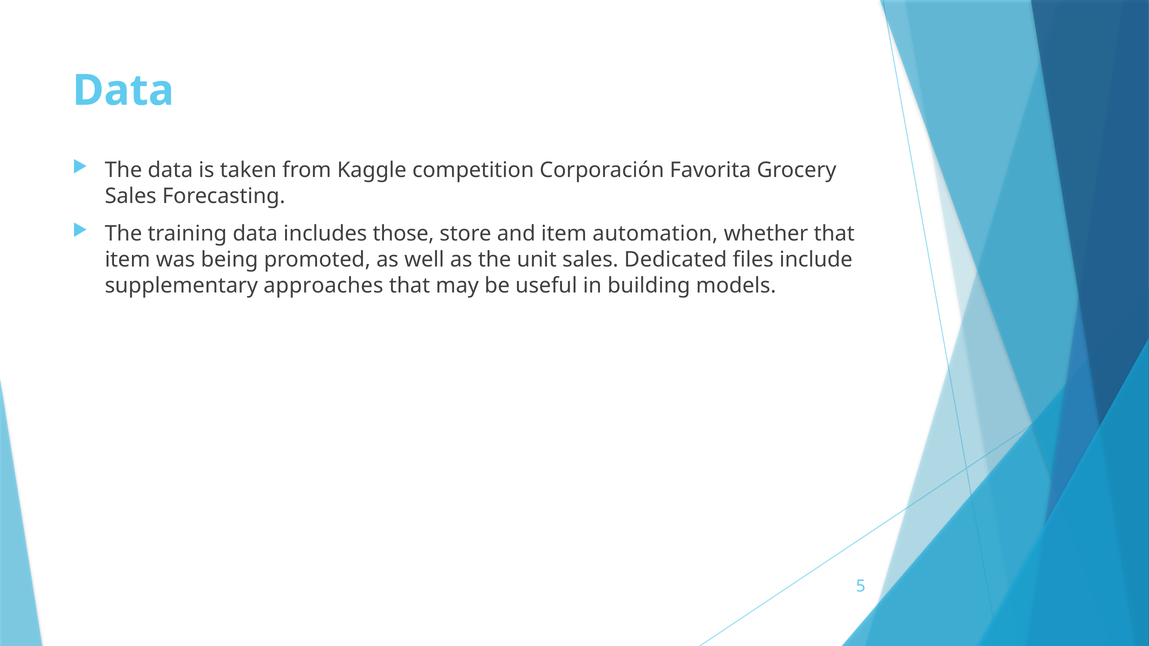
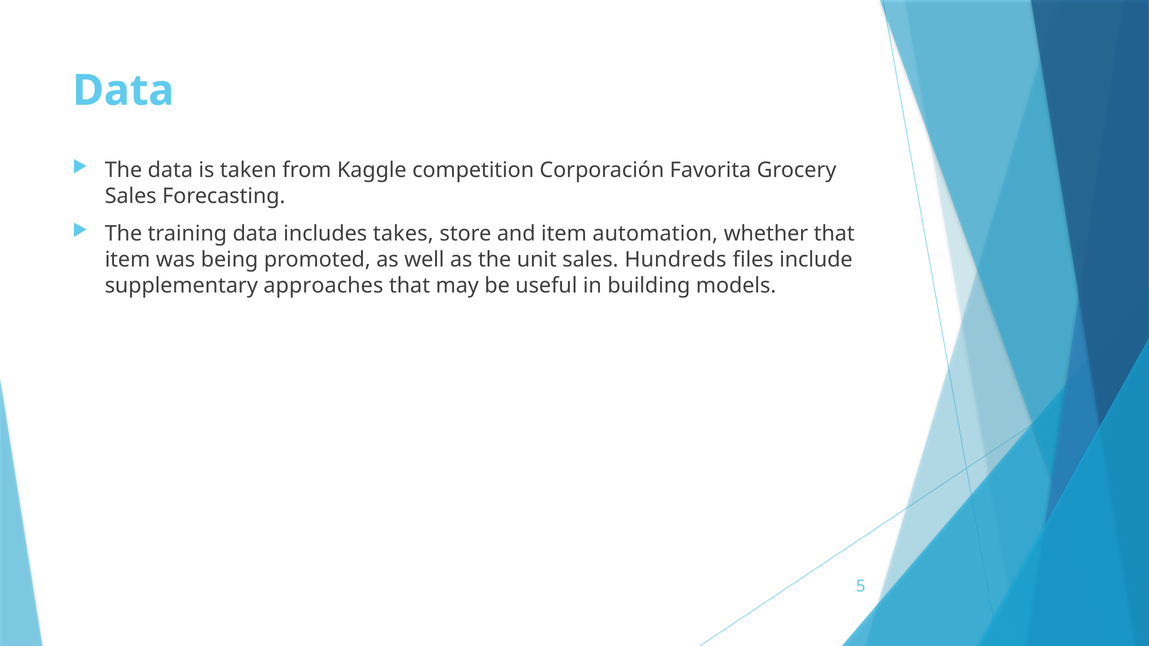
those: those -> takes
Dedicated: Dedicated -> Hundreds
